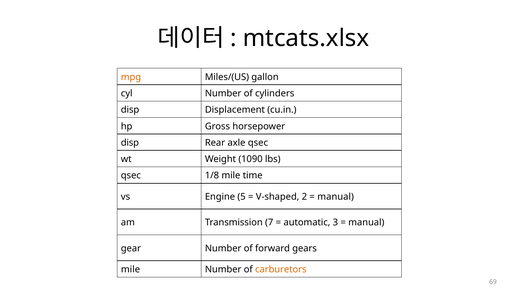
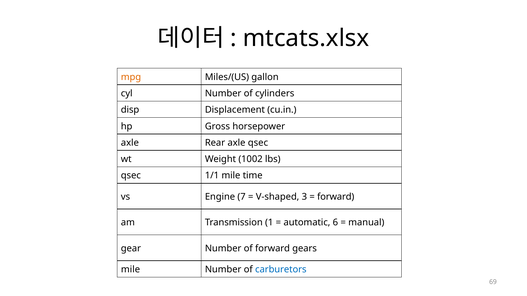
disp at (130, 143): disp -> axle
1090: 1090 -> 1002
1/8: 1/8 -> 1/1
5: 5 -> 7
2: 2 -> 3
manual at (336, 197): manual -> forward
7: 7 -> 1
3: 3 -> 6
carburetors colour: orange -> blue
